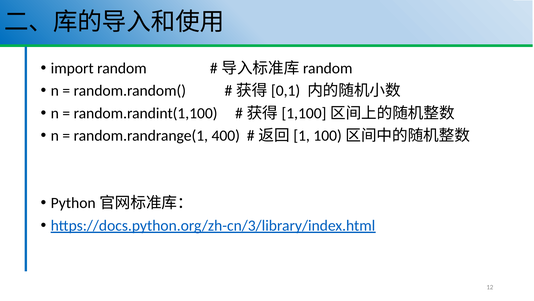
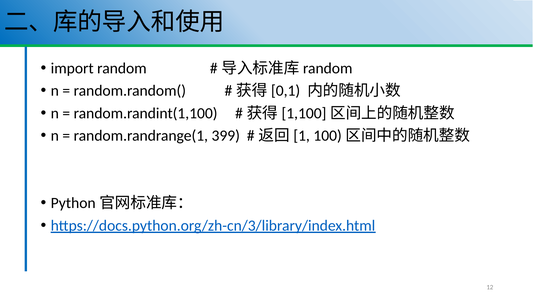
400: 400 -> 399
